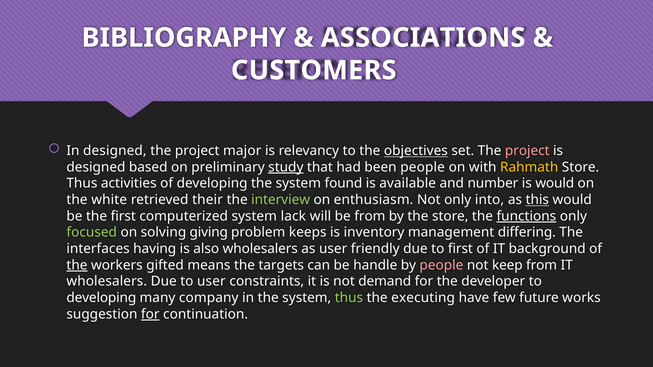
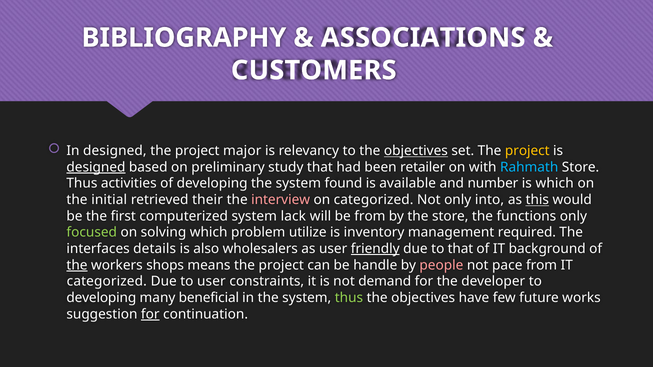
project at (527, 151) colour: pink -> yellow
designed at (96, 167) underline: none -> present
study underline: present -> none
been people: people -> retailer
Rahmath colour: yellow -> light blue
is would: would -> which
white: white -> initial
interview colour: light green -> pink
on enthusiasm: enthusiasm -> categorized
functions underline: present -> none
solving giving: giving -> which
keeps: keeps -> utilize
differing: differing -> required
having: having -> details
friendly underline: none -> present
to first: first -> that
gifted: gifted -> shops
means the targets: targets -> project
keep: keep -> pace
wholesalers at (107, 282): wholesalers -> categorized
company: company -> beneficial
executing at (423, 298): executing -> objectives
